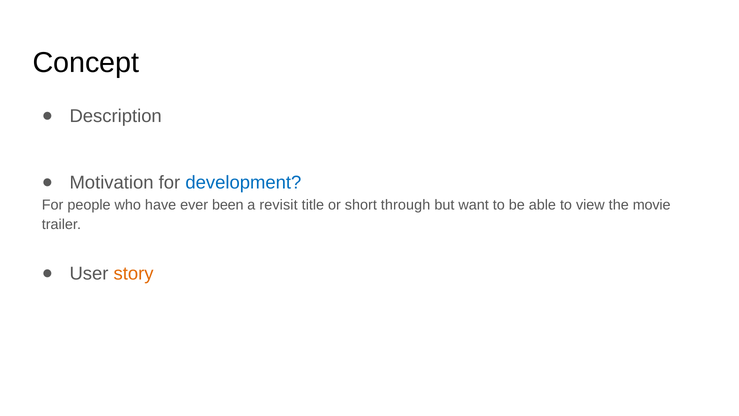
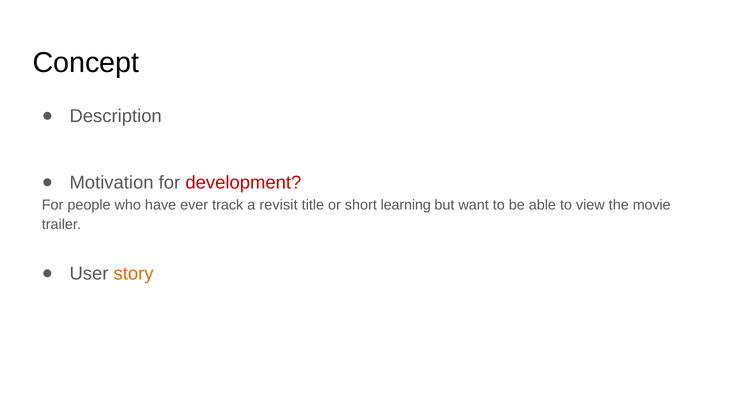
development colour: blue -> red
been: been -> track
through: through -> learning
